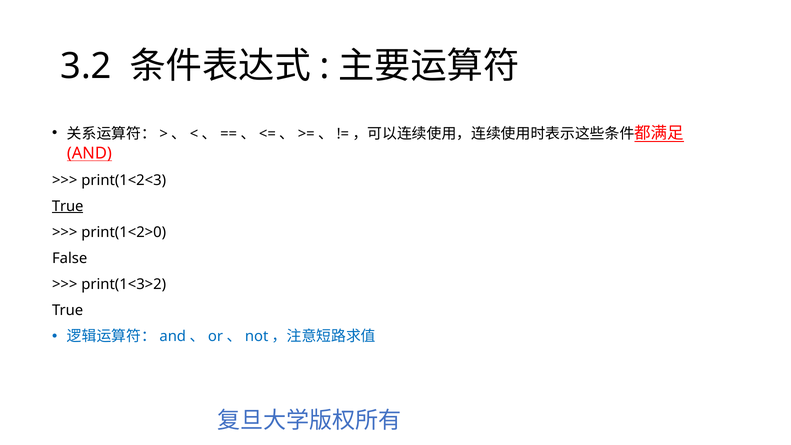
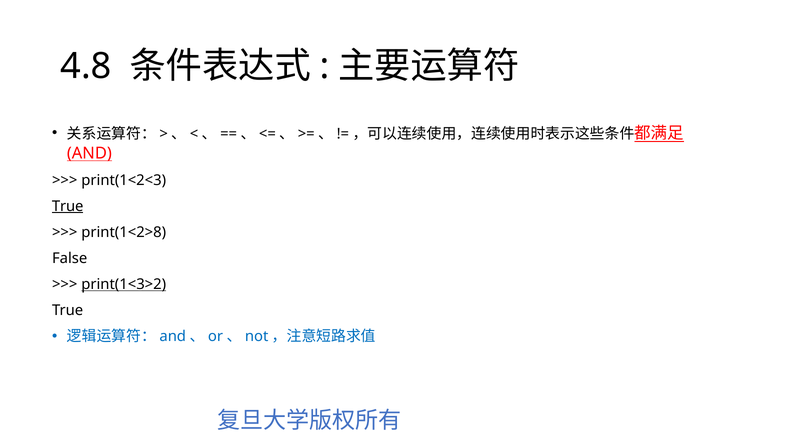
3.2: 3.2 -> 4.8
print(1<2>0: print(1<2>0 -> print(1<2>8
print(1<3>2 underline: none -> present
